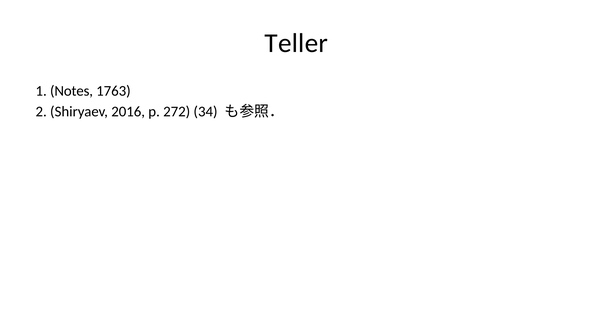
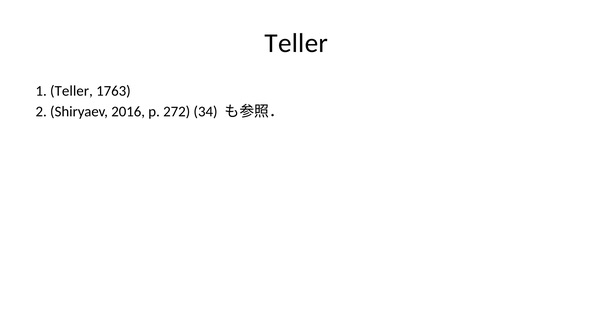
1 Notes: Notes -> Teller
